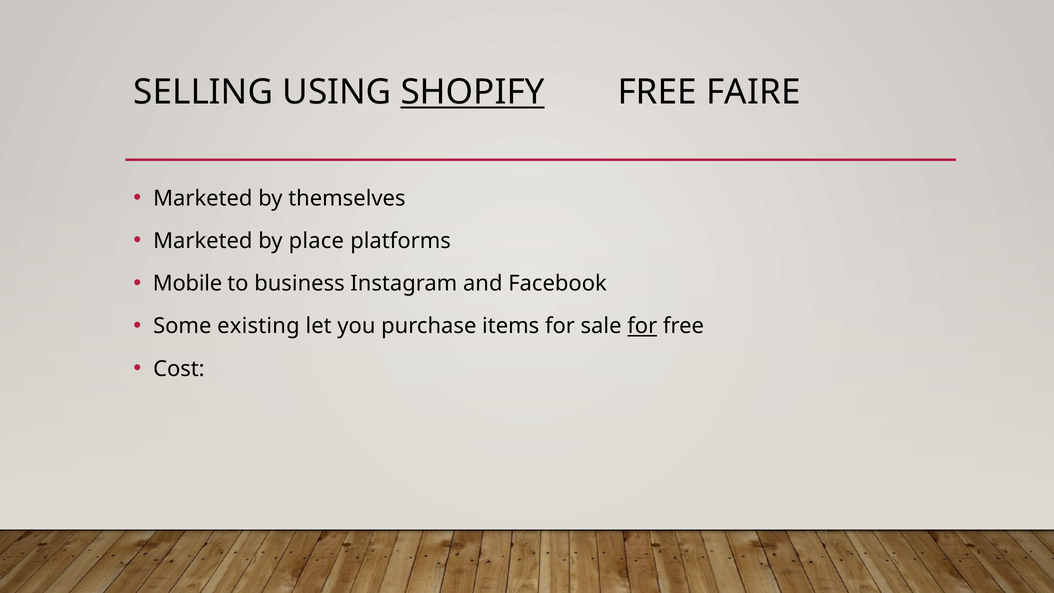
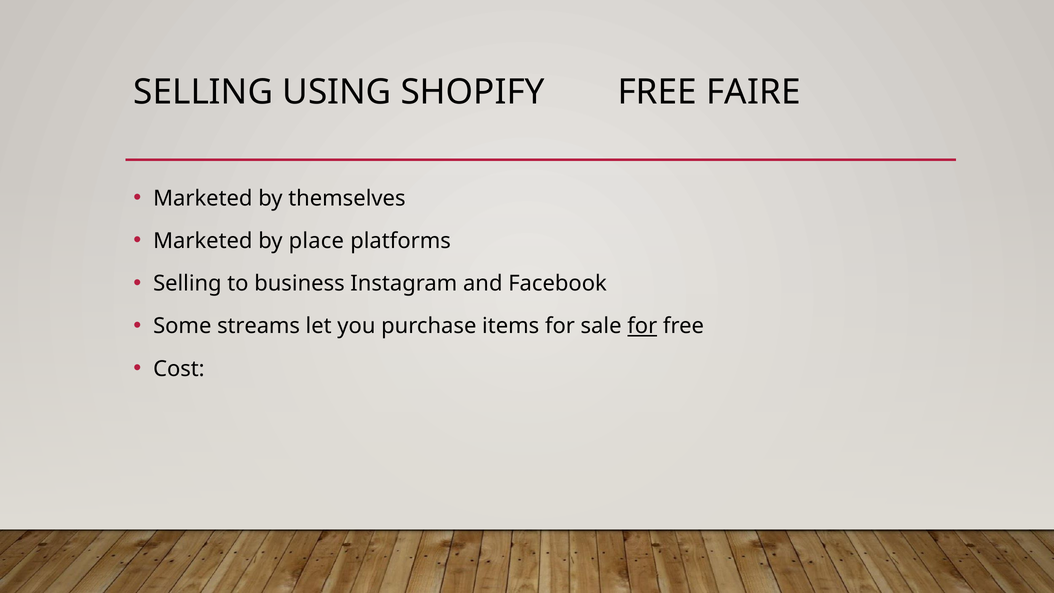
SHOPIFY underline: present -> none
Mobile at (187, 283): Mobile -> Selling
existing: existing -> streams
